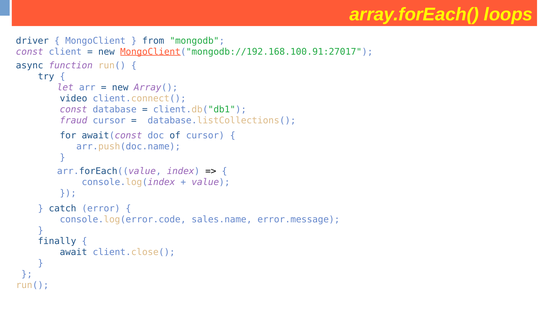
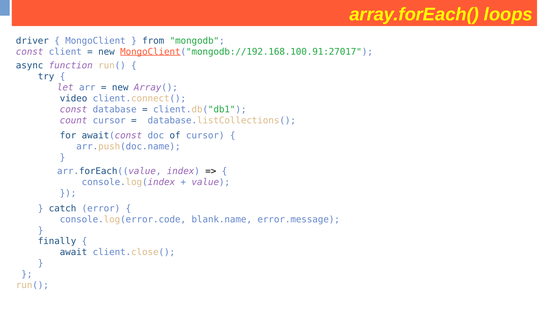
fraud: fraud -> count
sales.name: sales.name -> blank.name
